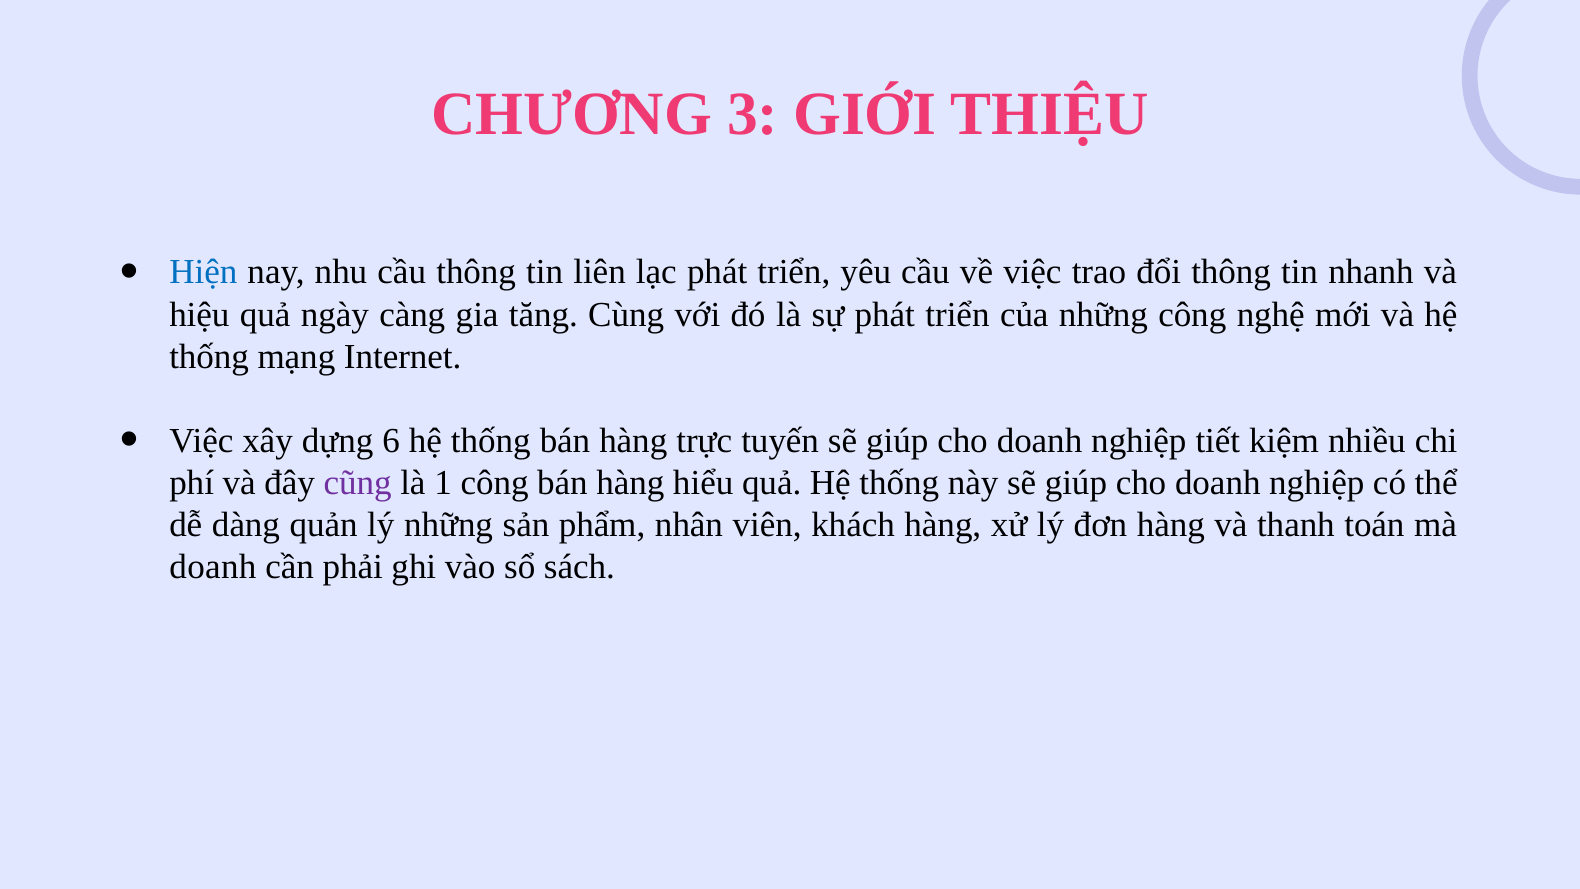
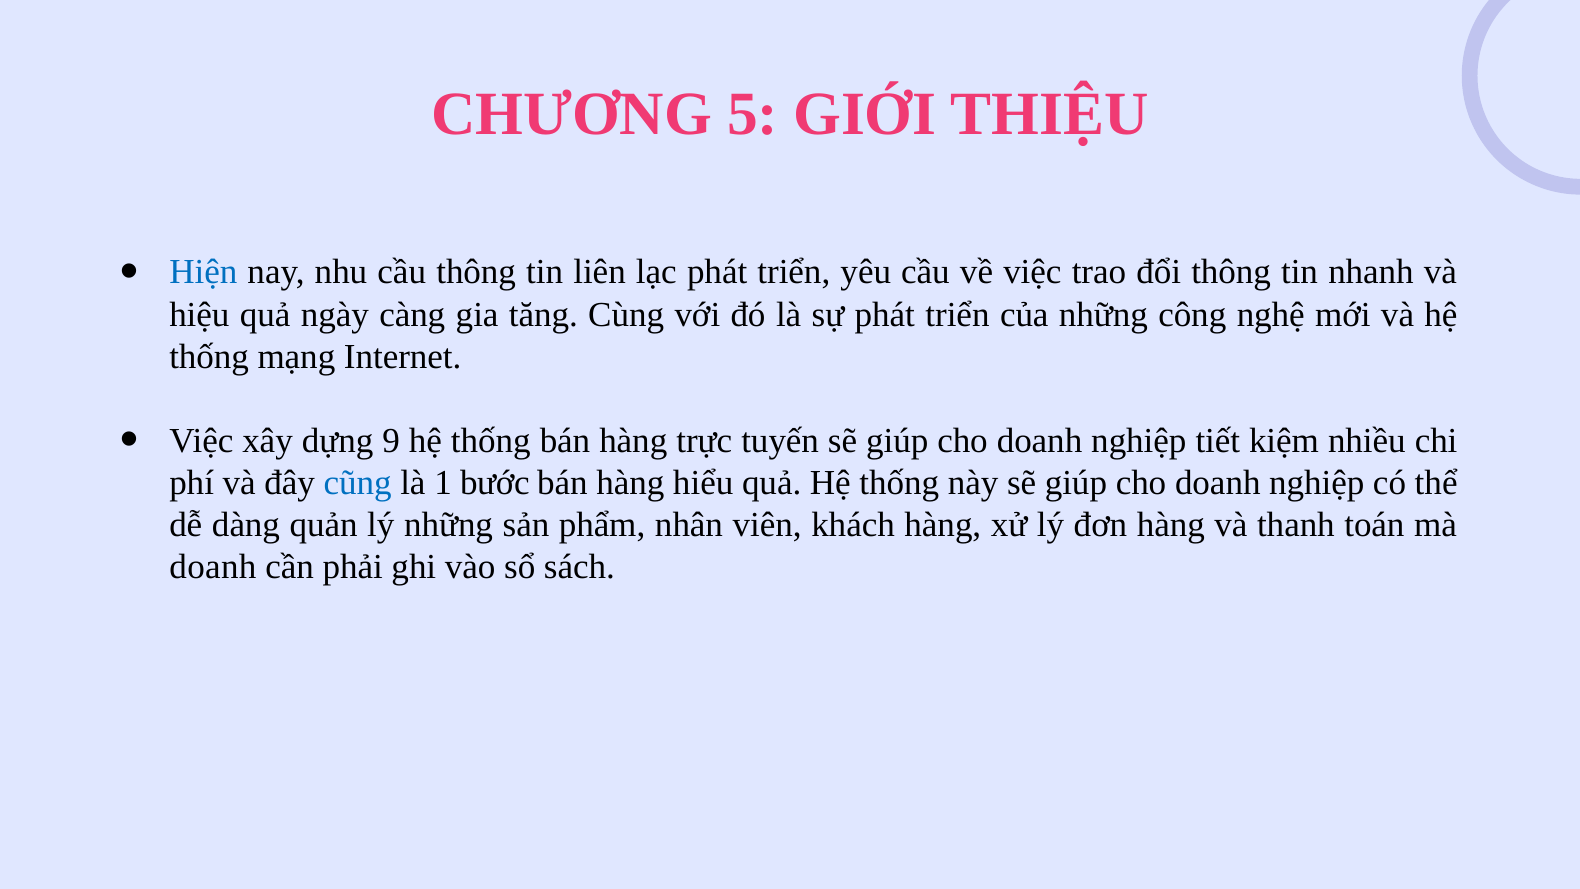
3: 3 -> 5
6: 6 -> 9
cũng colour: purple -> blue
1 công: công -> bước
